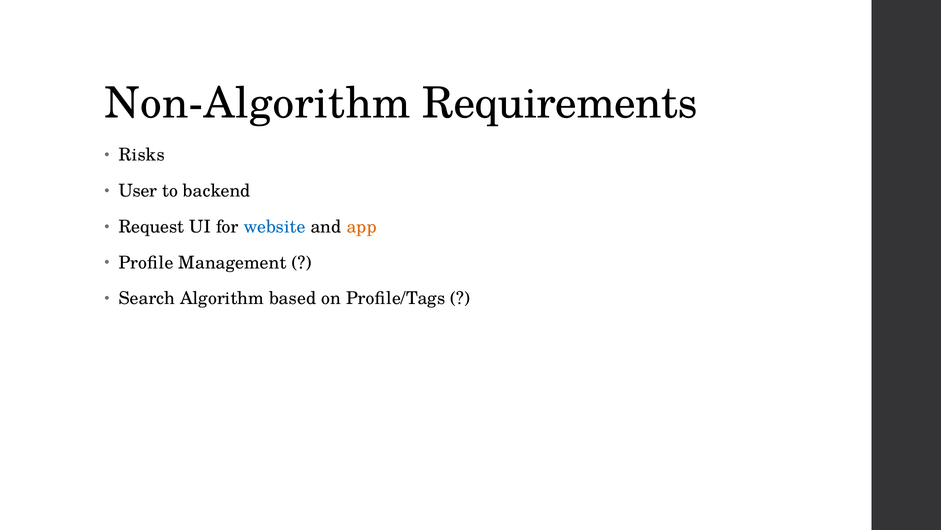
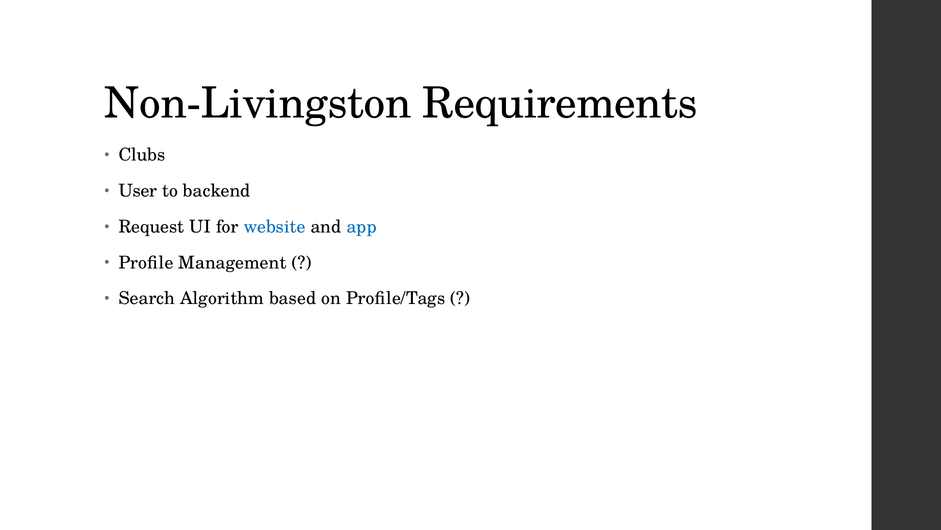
Non-Algorithm: Non-Algorithm -> Non-Livingston
Risks: Risks -> Clubs
app colour: orange -> blue
